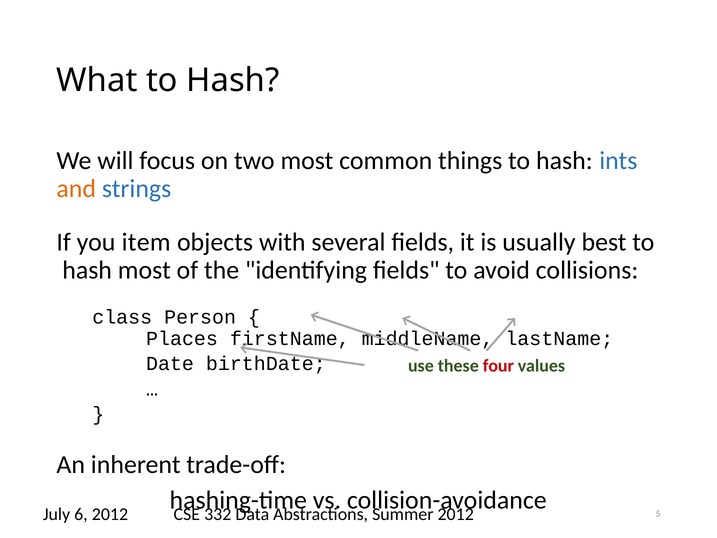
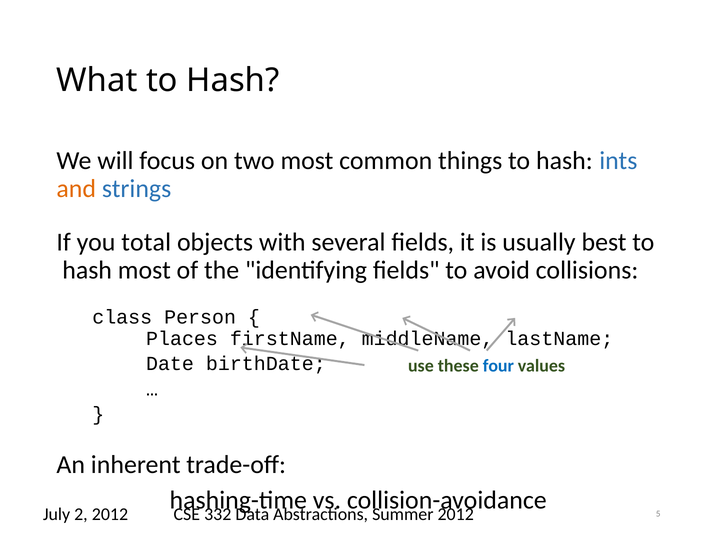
item: item -> total
four colour: red -> blue
6: 6 -> 2
